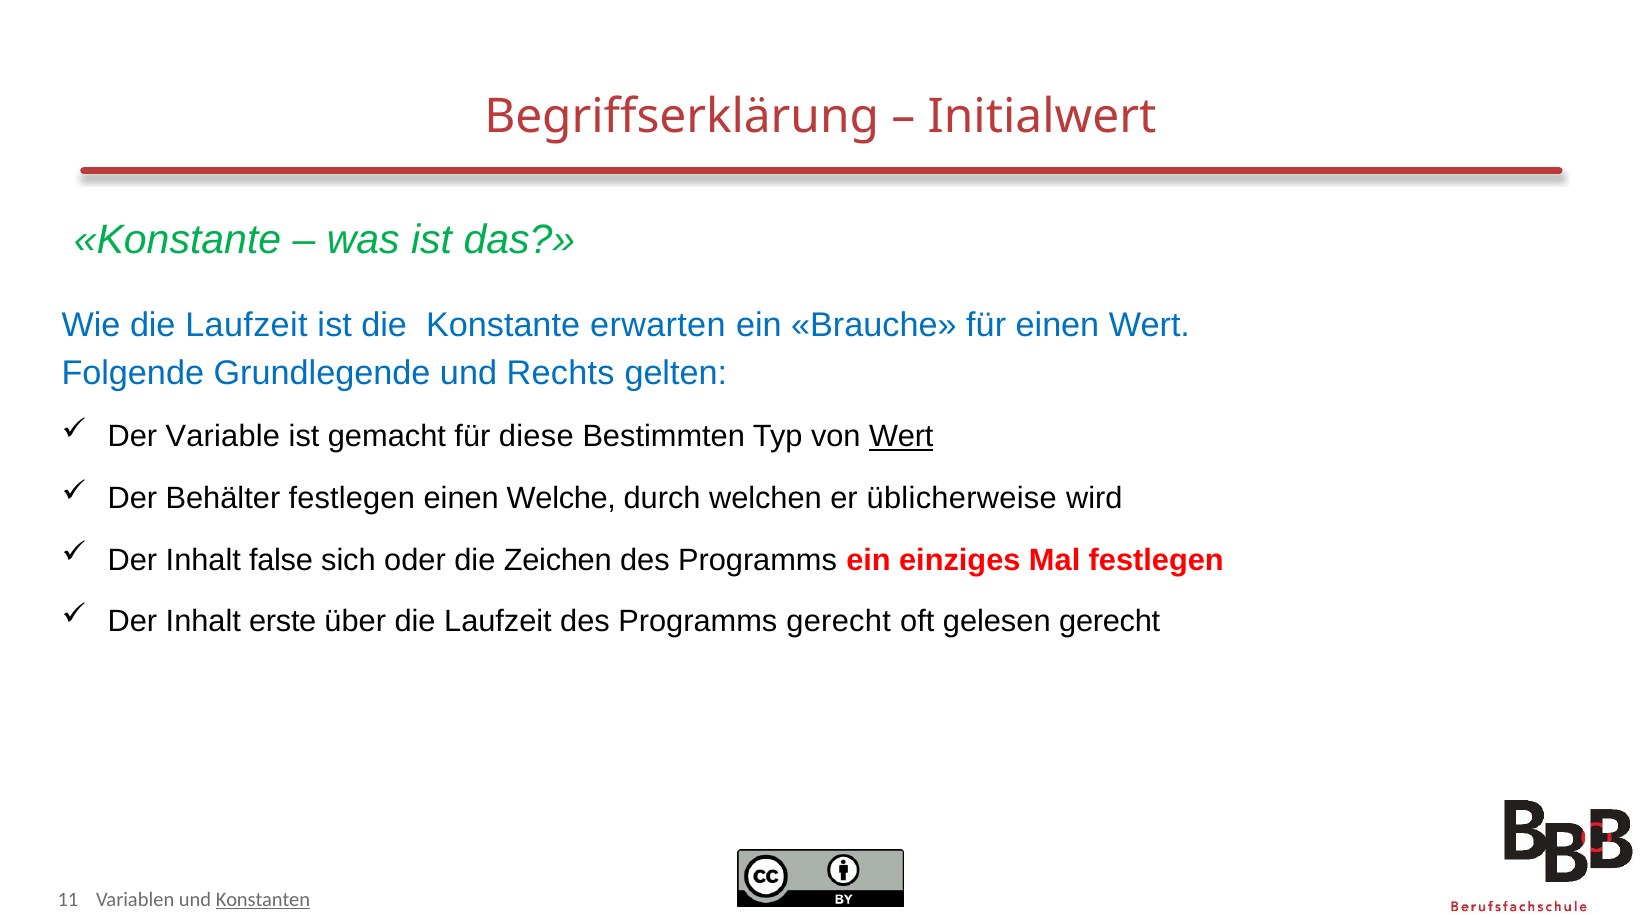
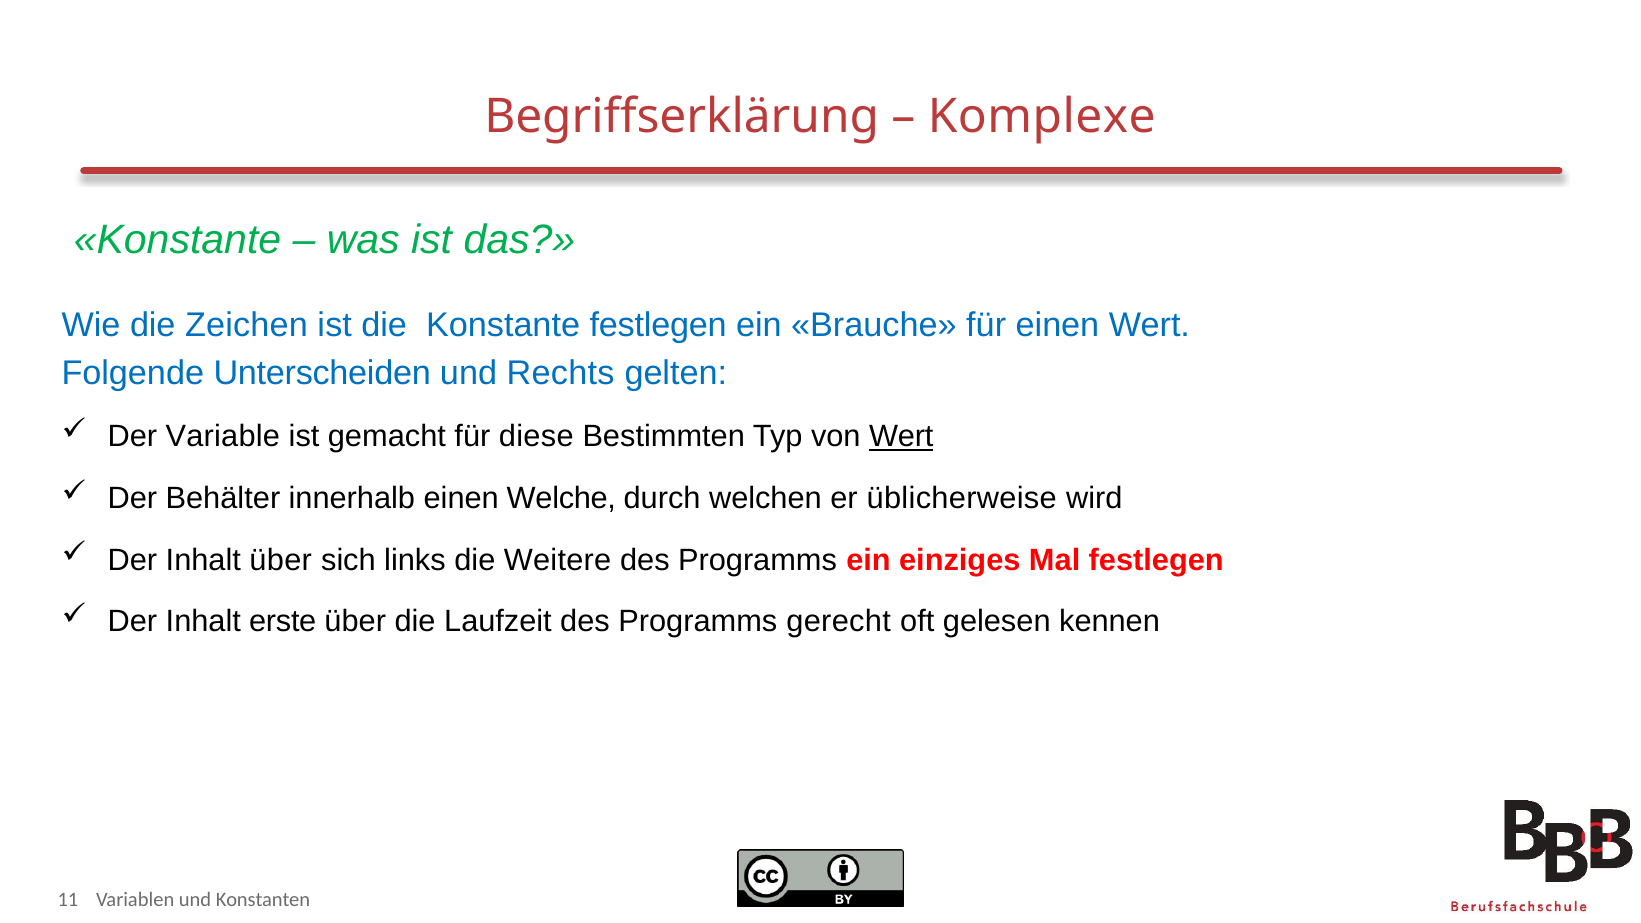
Initialwert: Initialwert -> Komplexe
Wie die Laufzeit: Laufzeit -> Zeichen
Konstante erwarten: erwarten -> festlegen
Grundlegende: Grundlegende -> Unterscheiden
Behälter festlegen: festlegen -> innerhalb
Inhalt false: false -> über
oder: oder -> links
Zeichen: Zeichen -> Weitere
gelesen gerecht: gerecht -> kennen
Konstanten underline: present -> none
